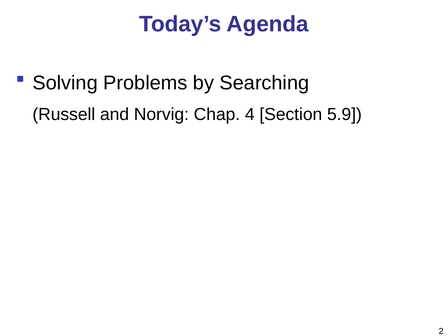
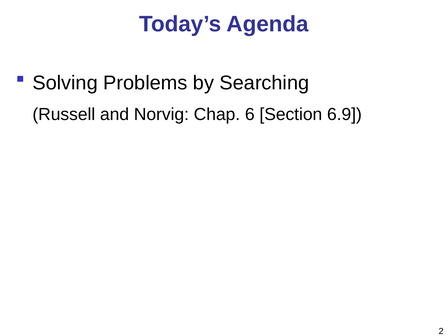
4: 4 -> 6
5.9: 5.9 -> 6.9
